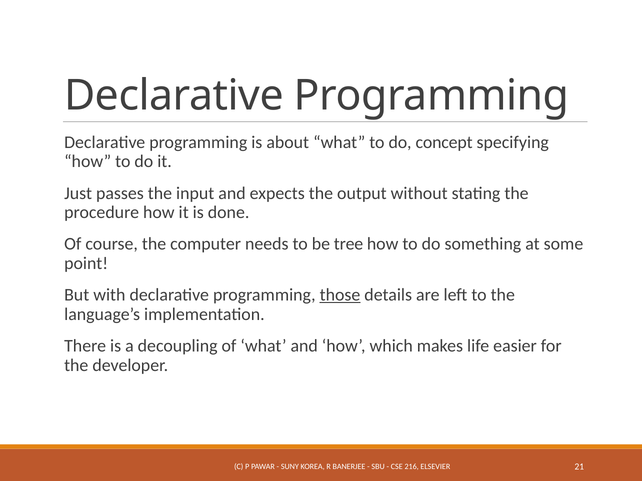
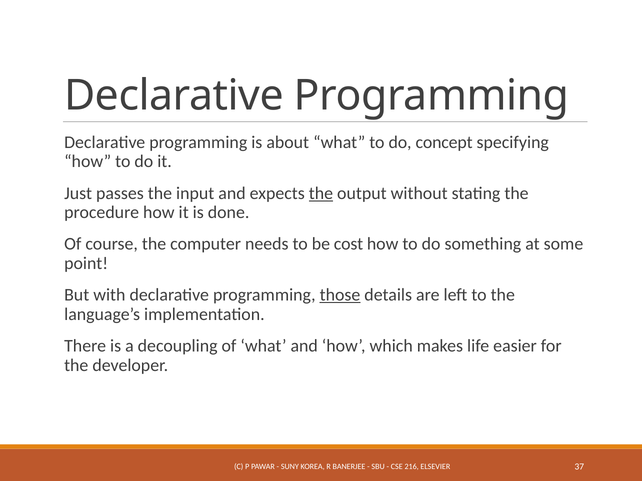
the at (321, 193) underline: none -> present
tree: tree -> cost
21: 21 -> 37
